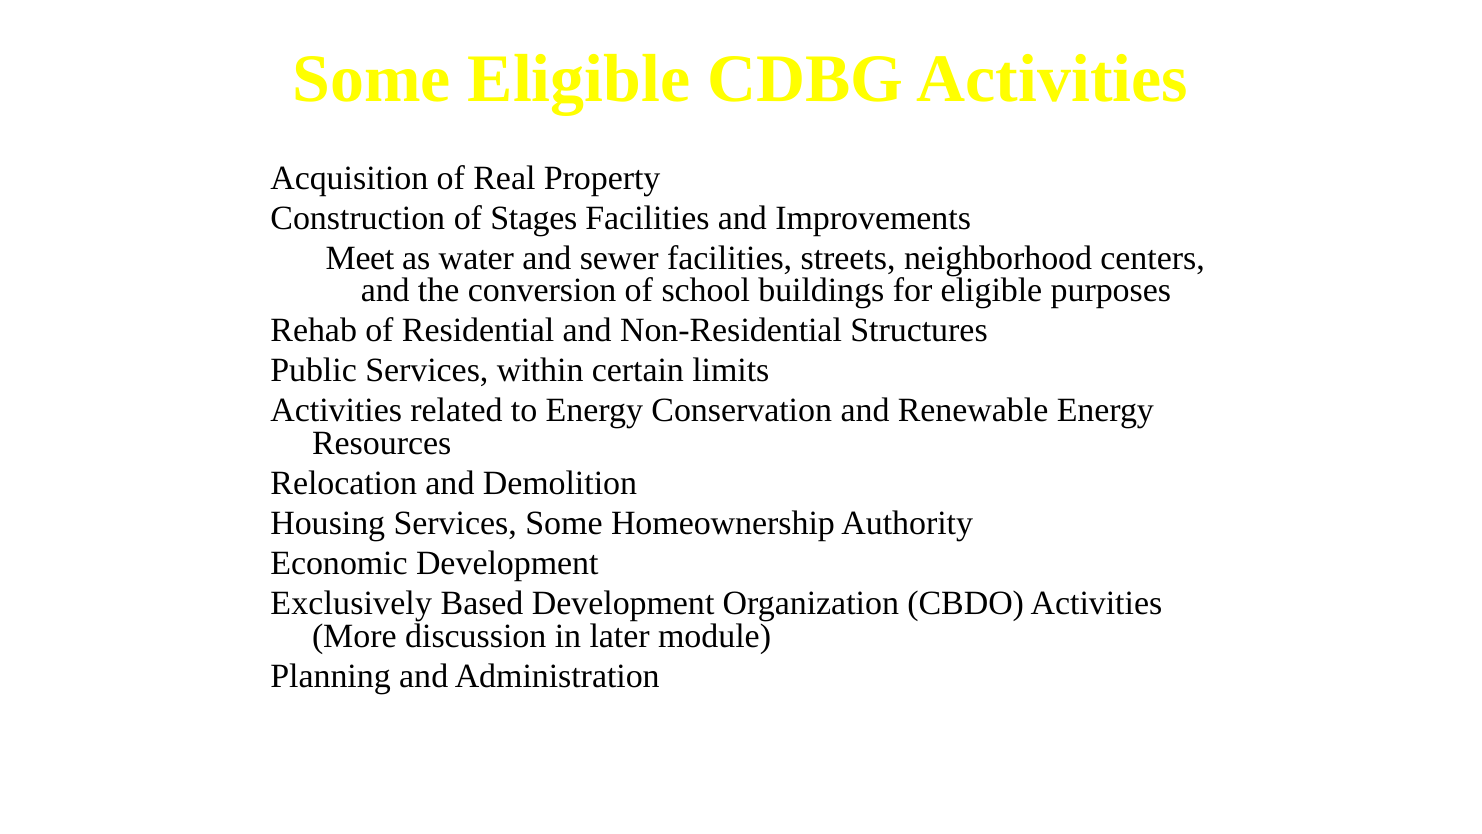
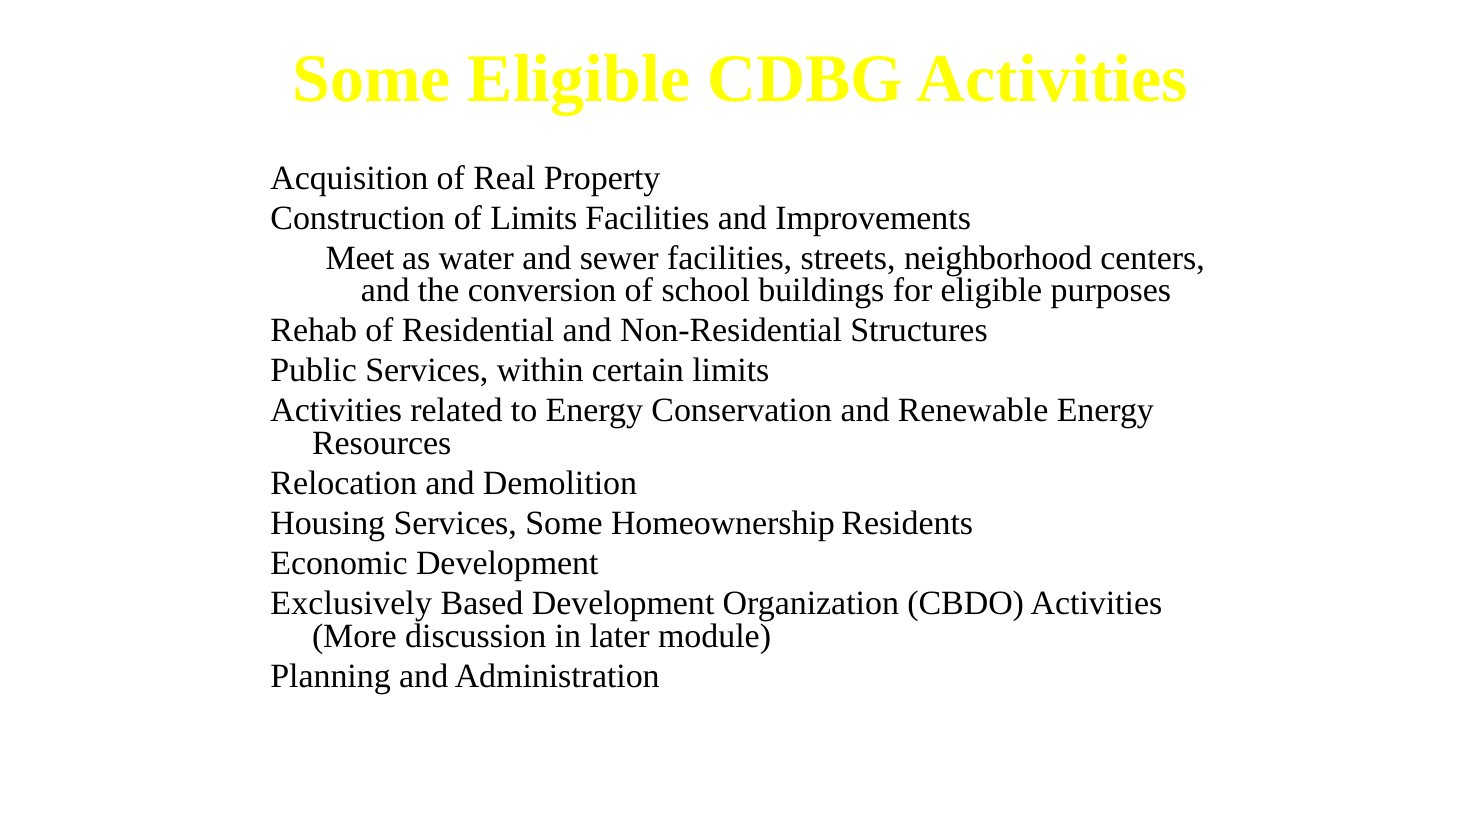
of Stages: Stages -> Limits
Authority: Authority -> Residents
